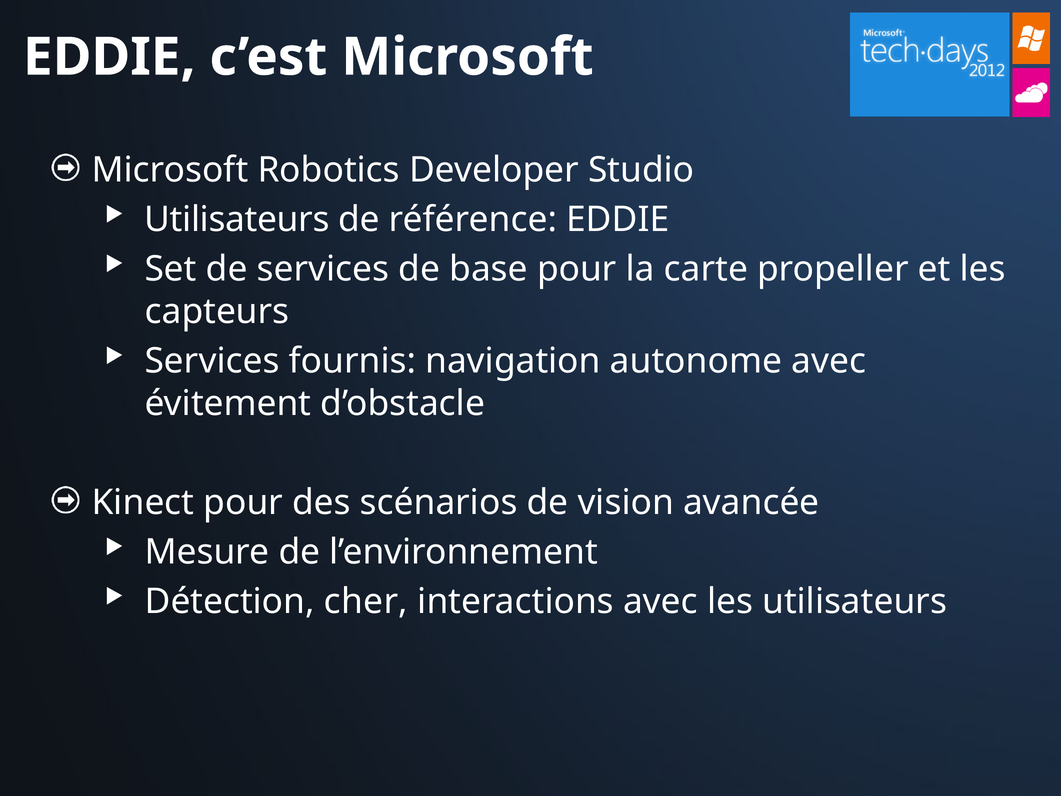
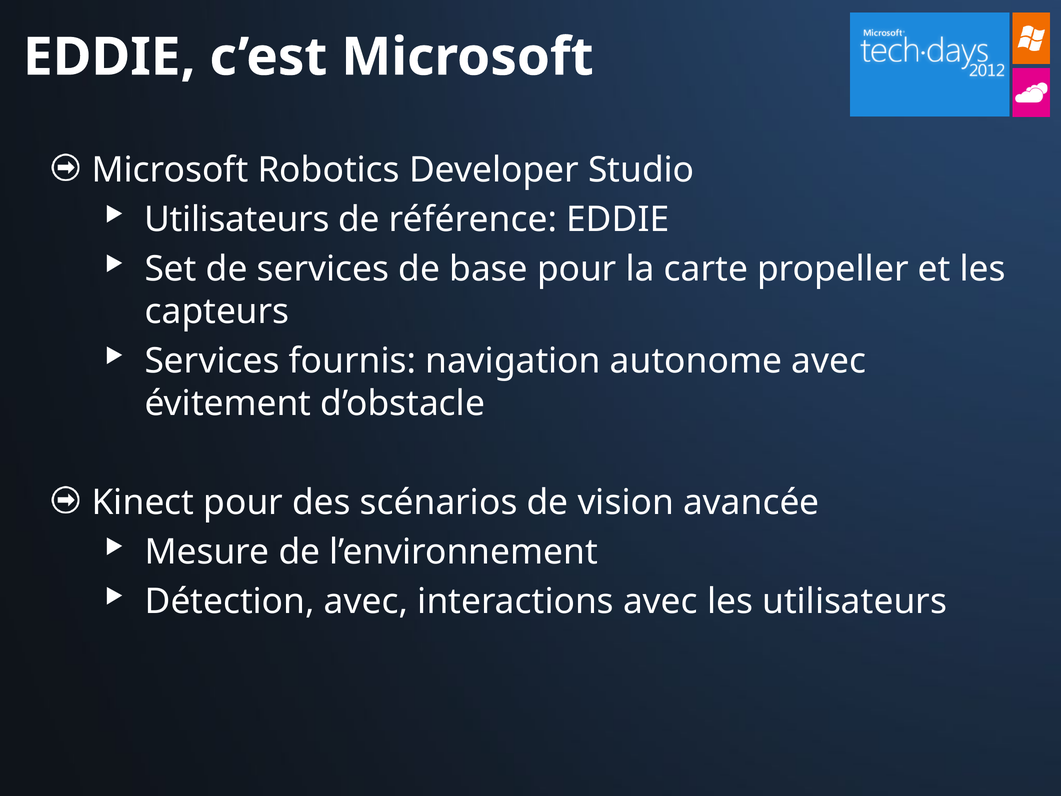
Détection cher: cher -> avec
